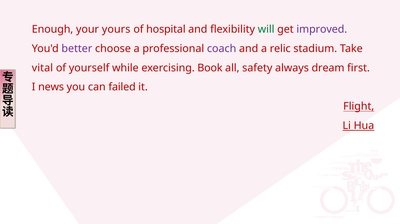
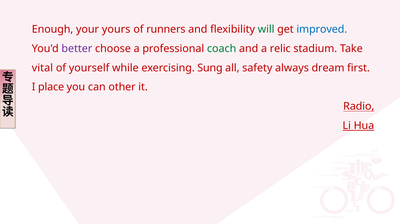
hospital: hospital -> runners
improved colour: purple -> blue
coach colour: purple -> green
Book: Book -> Sung
news: news -> place
failed: failed -> other
Flight: Flight -> Radio
